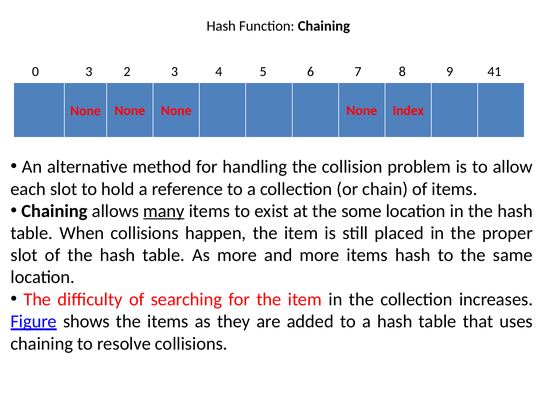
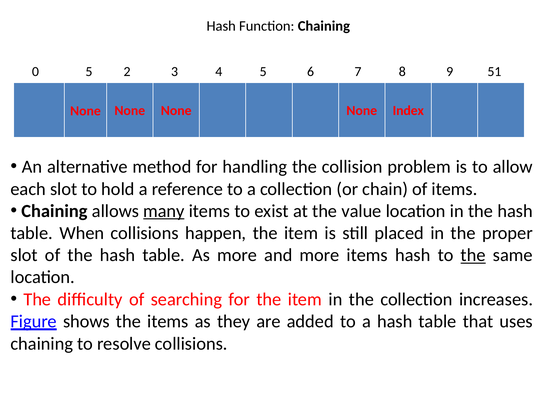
0 3: 3 -> 5
41: 41 -> 51
some: some -> value
the at (473, 255) underline: none -> present
